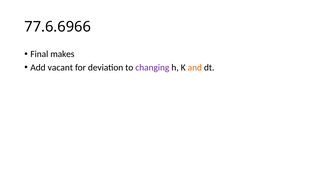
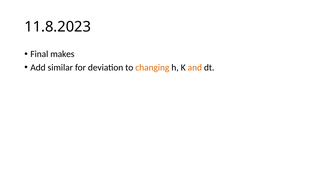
77.6.6966: 77.6.6966 -> 11.8.2023
vacant: vacant -> similar
changing colour: purple -> orange
